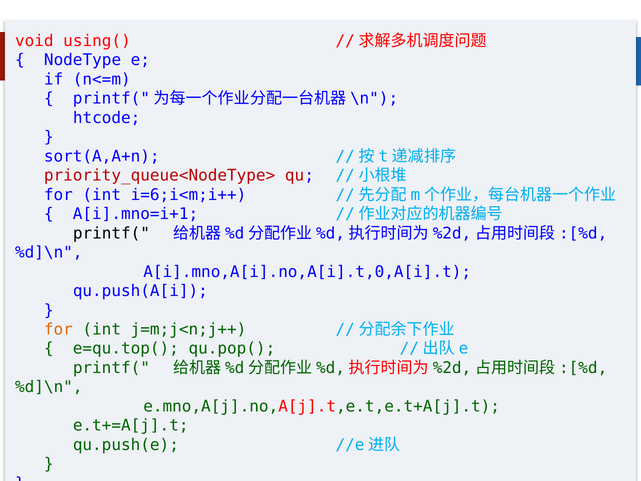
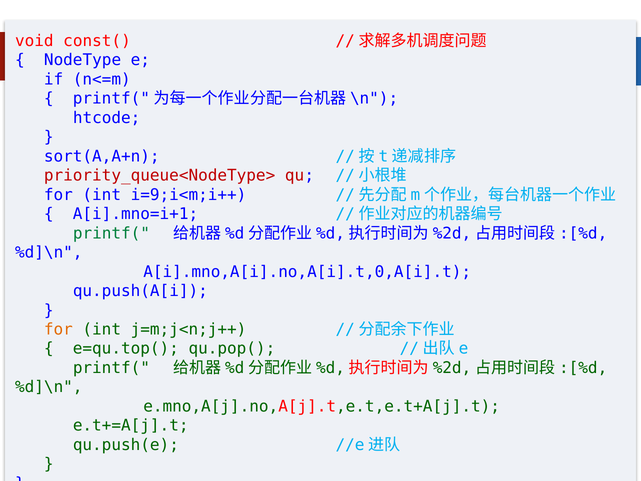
using(: using( -> const(
i=6;i<m;i++: i=6;i<m;i++ -> i=9;i<m;i++
printf( at (111, 233) colour: black -> green
